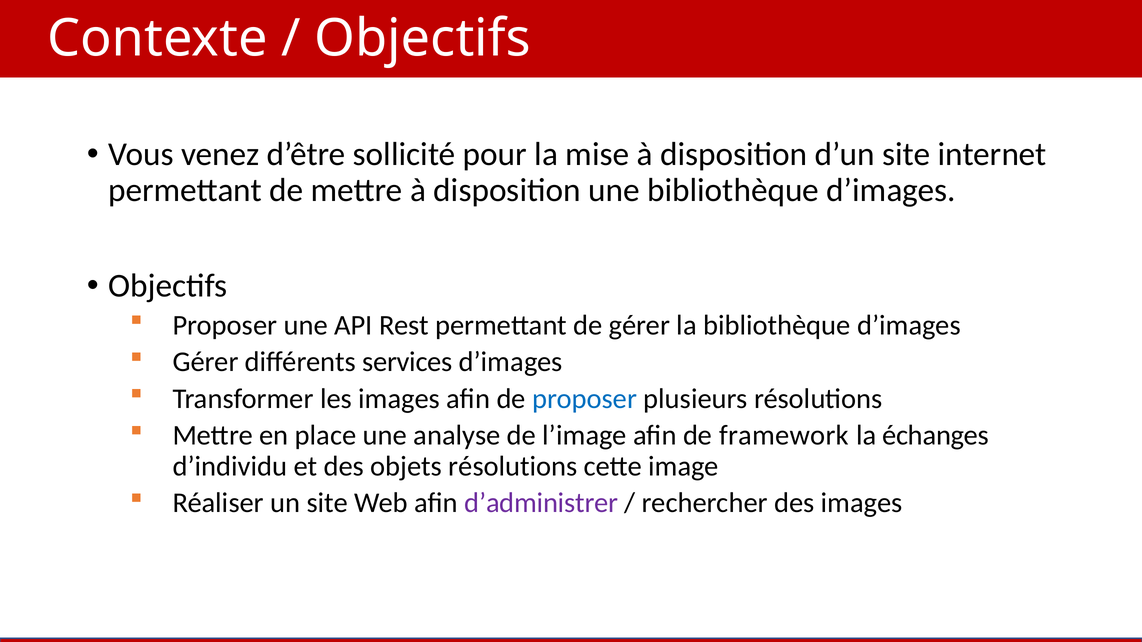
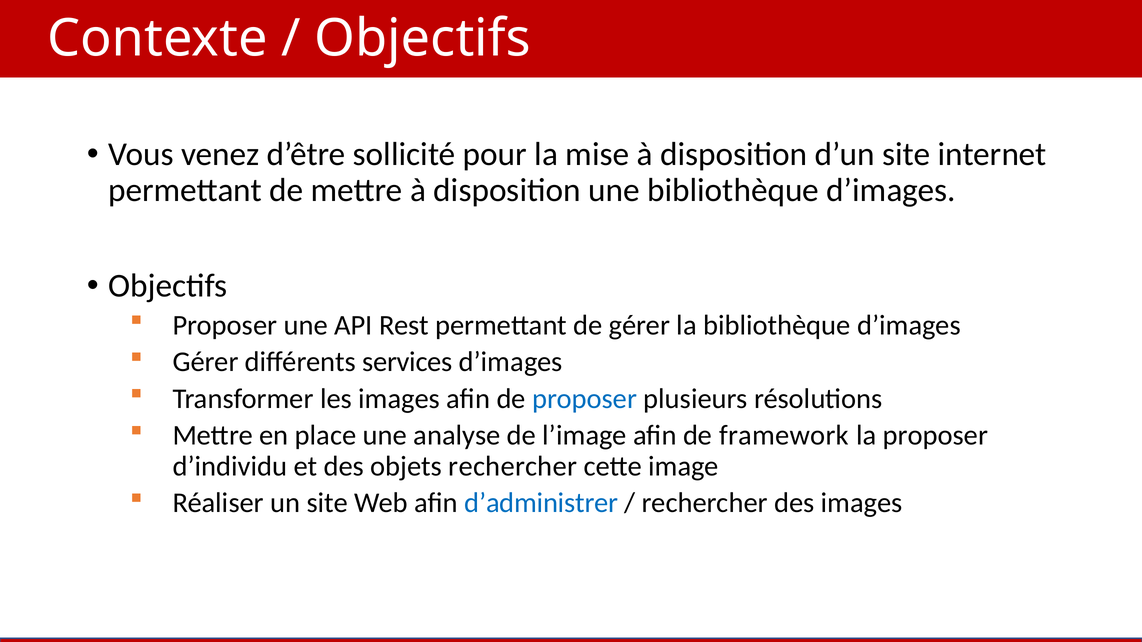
la échanges: échanges -> proposer
objets résolutions: résolutions -> rechercher
d’administrer colour: purple -> blue
